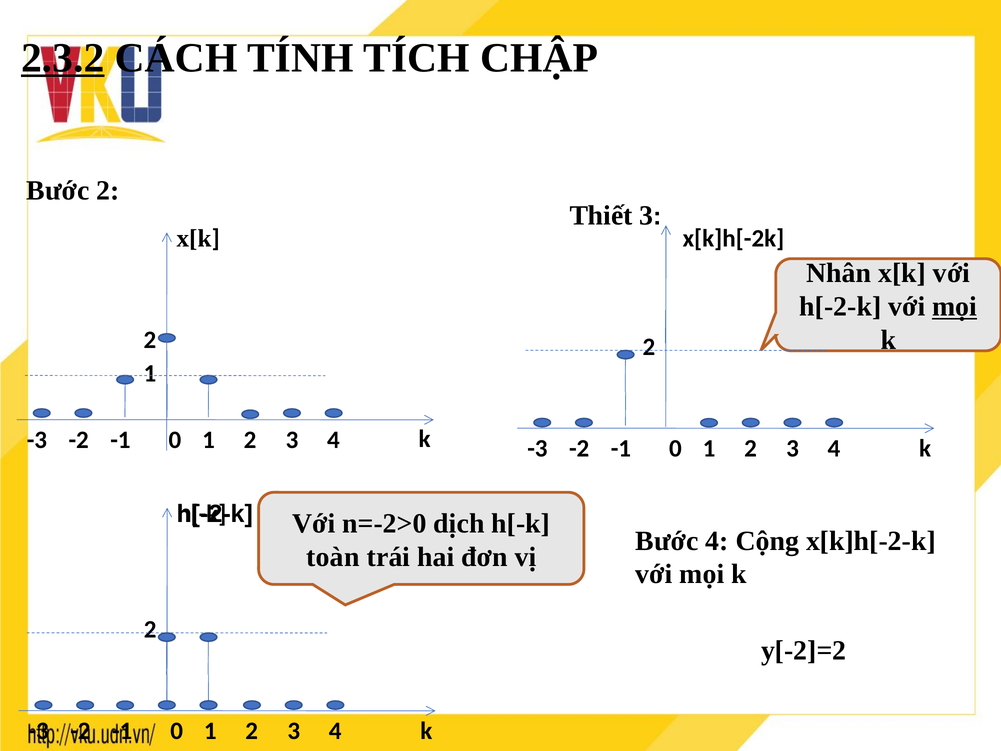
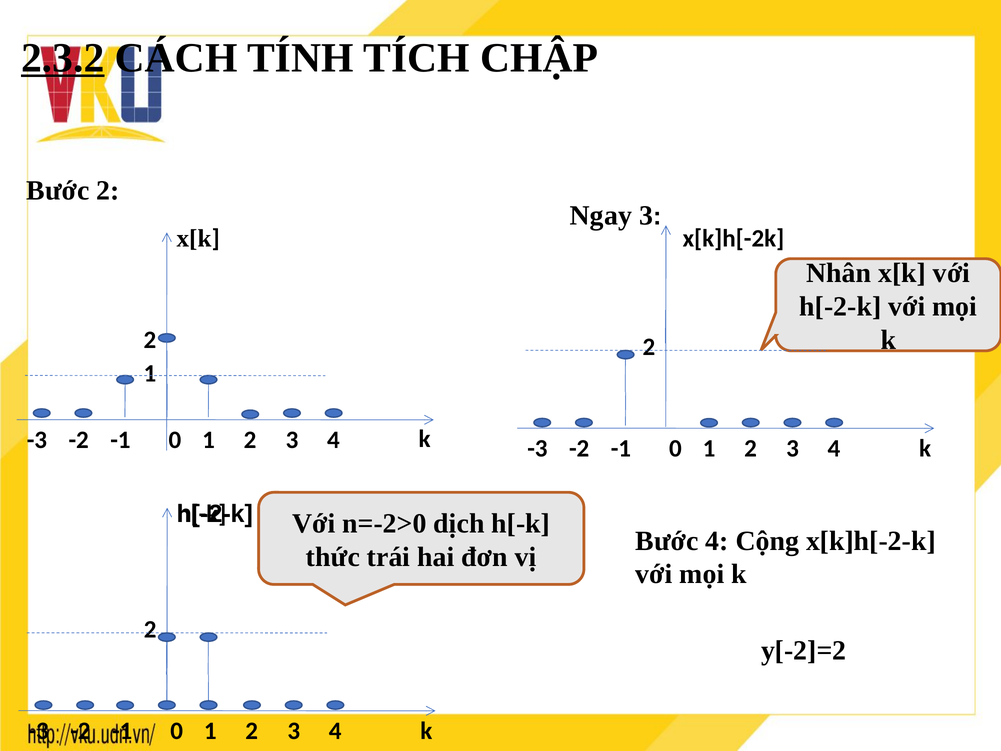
Thiết: Thiết -> Ngay
mọi at (955, 307) underline: present -> none
toàn: toàn -> thức
